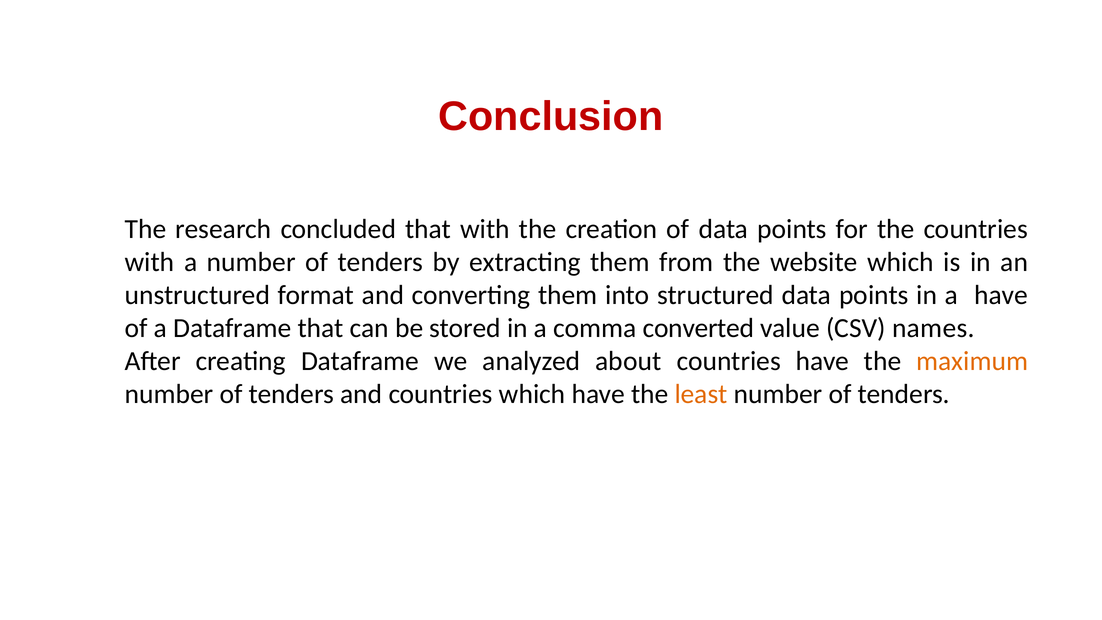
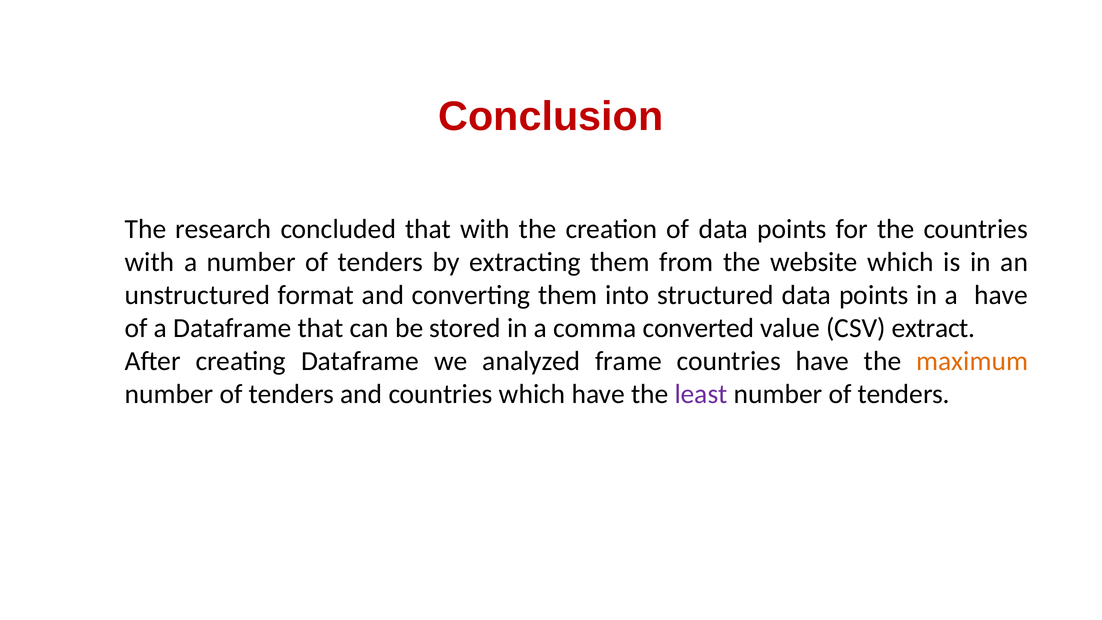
names: names -> extract
about: about -> frame
least colour: orange -> purple
